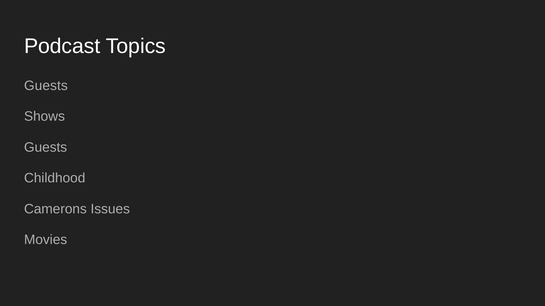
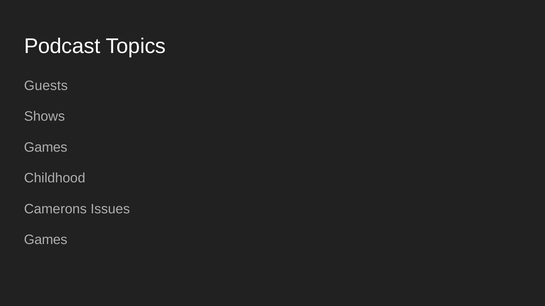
Guests at (46, 148): Guests -> Games
Movies at (46, 240): Movies -> Games
